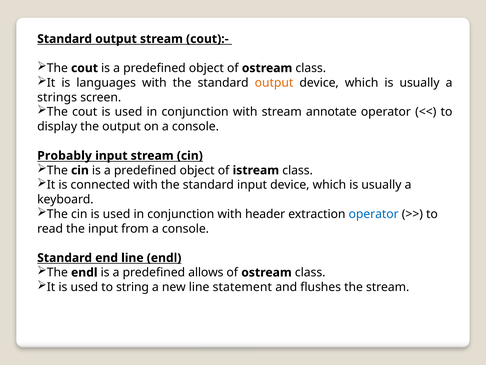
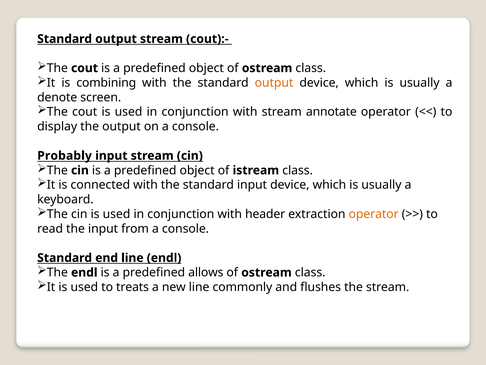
languages: languages -> combining
strings: strings -> denote
operator at (374, 214) colour: blue -> orange
string: string -> treats
statement: statement -> commonly
